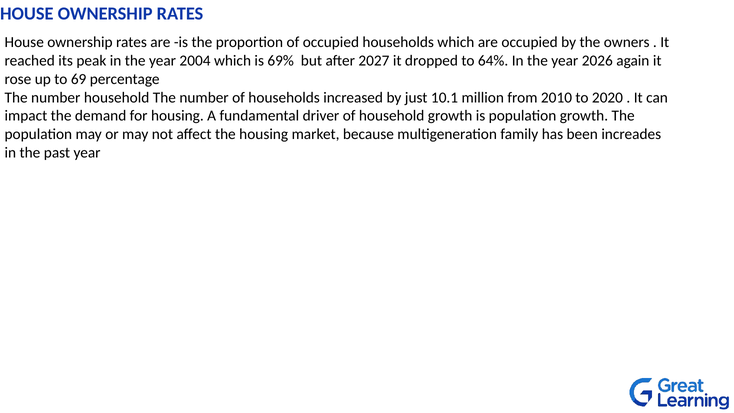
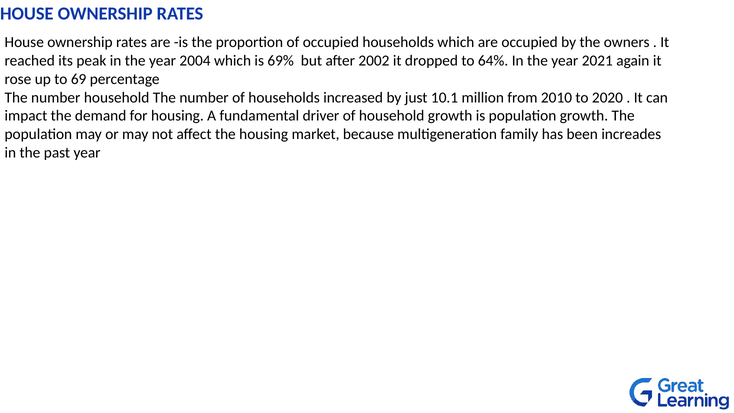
2027: 2027 -> 2002
2026: 2026 -> 2021
